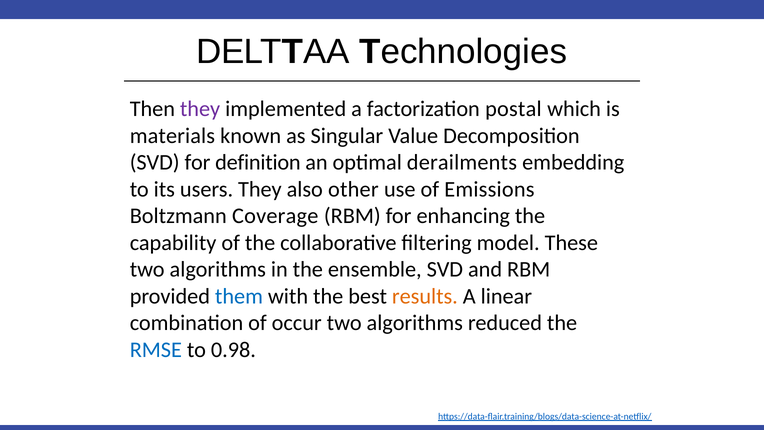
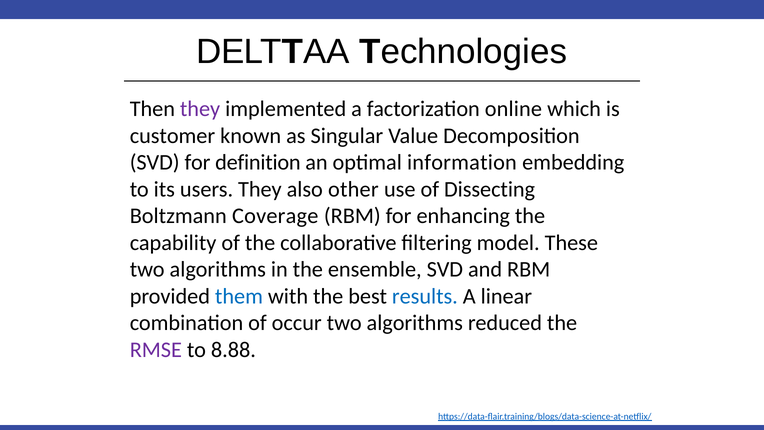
postal: postal -> online
materials: materials -> customer
derailments: derailments -> information
Emissions: Emissions -> Dissecting
results colour: orange -> blue
RMSE colour: blue -> purple
0.98: 0.98 -> 8.88
